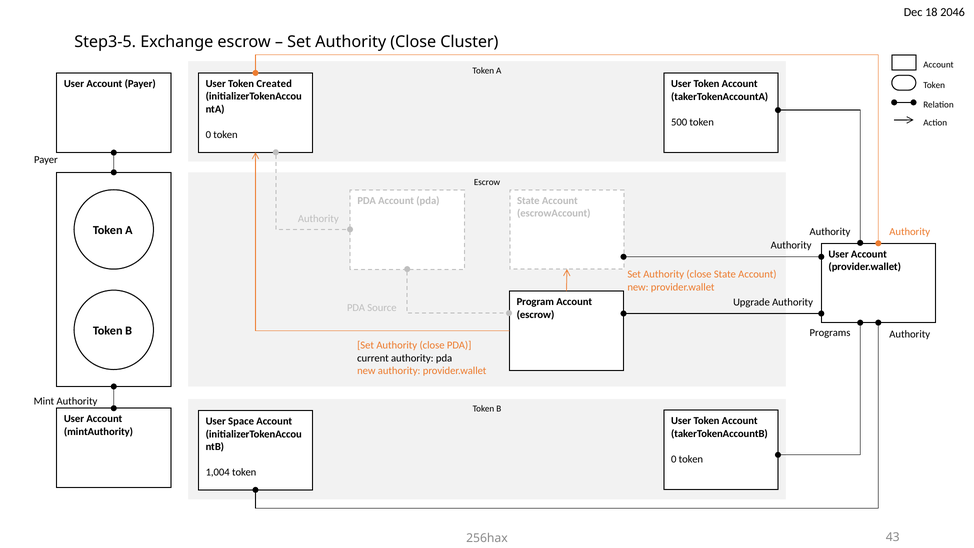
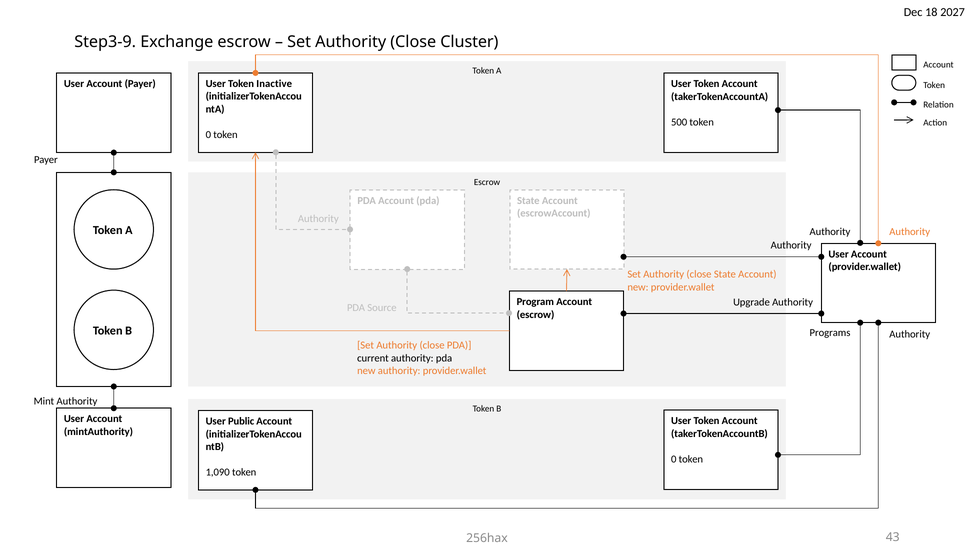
2046: 2046 -> 2027
Step3-5: Step3-5 -> Step3-9
Created: Created -> Inactive
Space: Space -> Public
1,004: 1,004 -> 1,090
